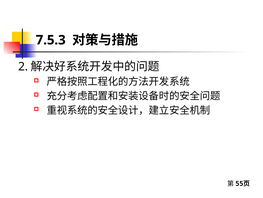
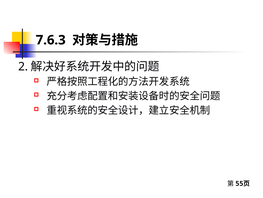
7.5.3: 7.5.3 -> 7.6.3
